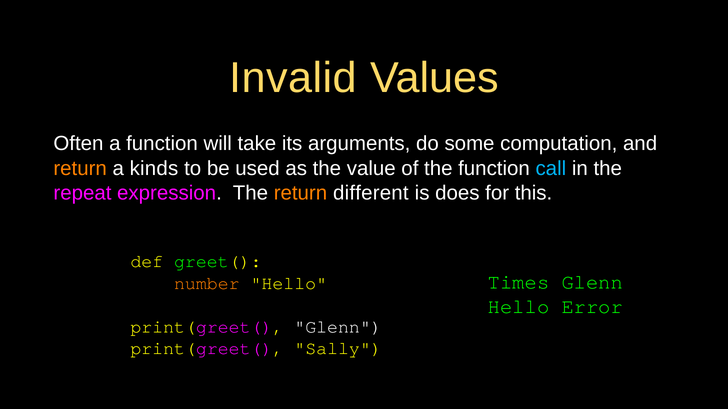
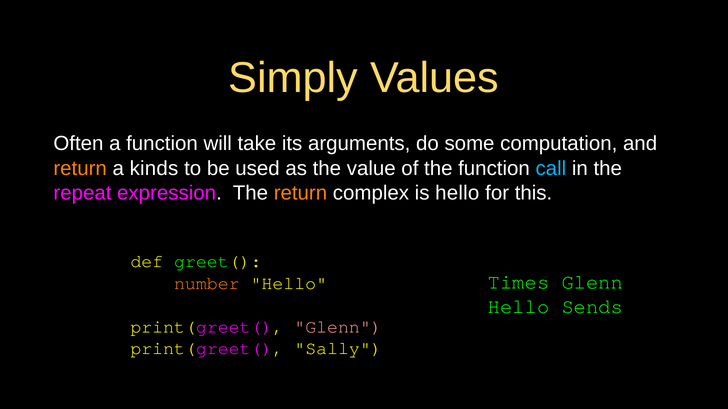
Invalid: Invalid -> Simply
different: different -> complex
is does: does -> hello
Error: Error -> Sends
Glenn at (338, 327) colour: white -> pink
